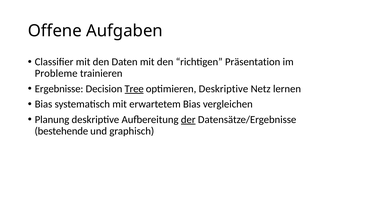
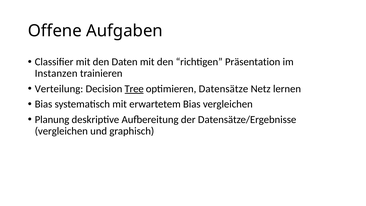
Probleme: Probleme -> Instanzen
Ergebnisse: Ergebnisse -> Verteilung
optimieren Deskriptive: Deskriptive -> Datensätze
der underline: present -> none
bestehende at (61, 131): bestehende -> vergleichen
